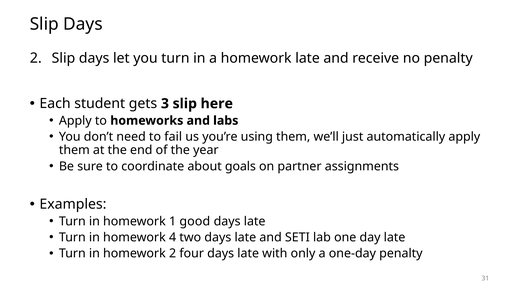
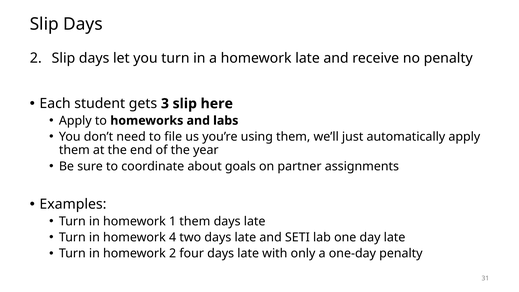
fail: fail -> file
1 good: good -> them
